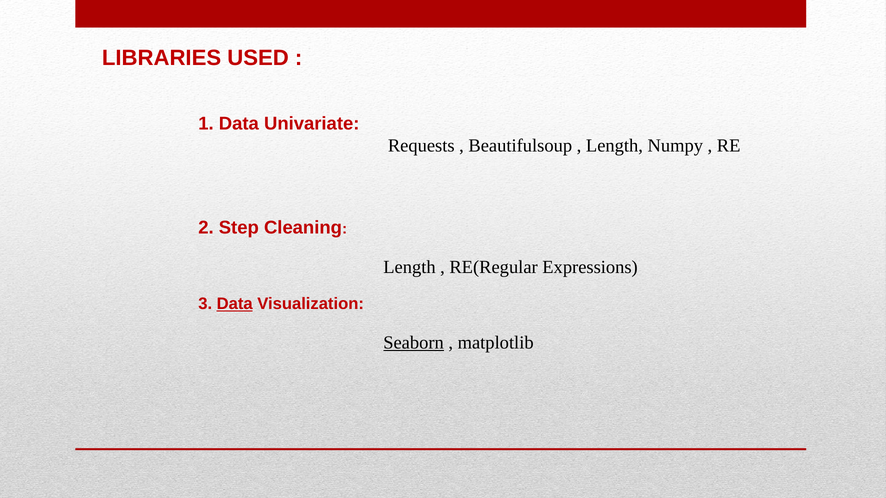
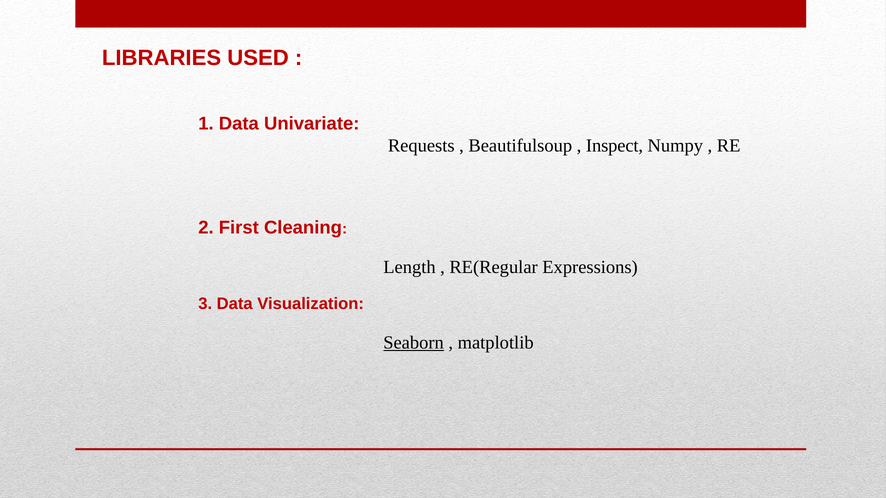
Length at (614, 146): Length -> Inspect
Step: Step -> First
Data at (235, 304) underline: present -> none
